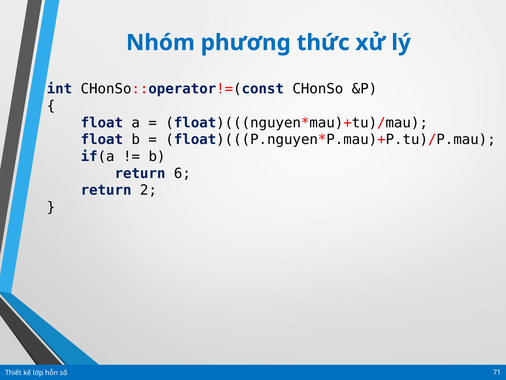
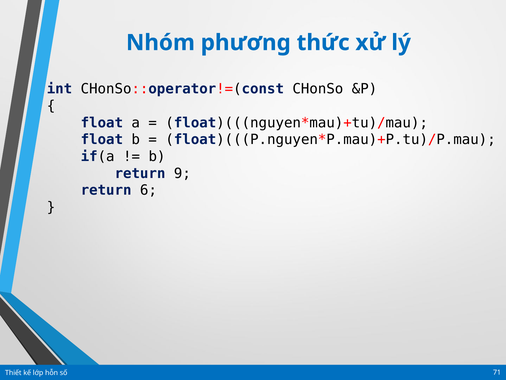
6: 6 -> 9
2: 2 -> 6
